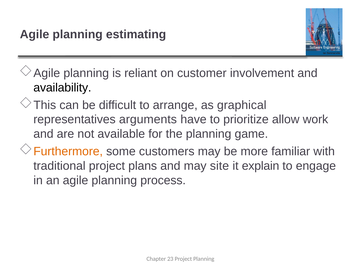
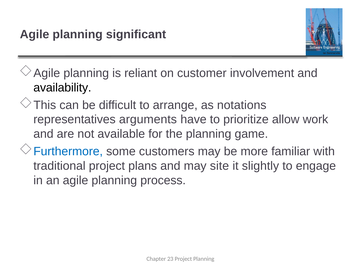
estimating: estimating -> significant
graphical: graphical -> notations
Furthermore colour: orange -> blue
explain: explain -> slightly
